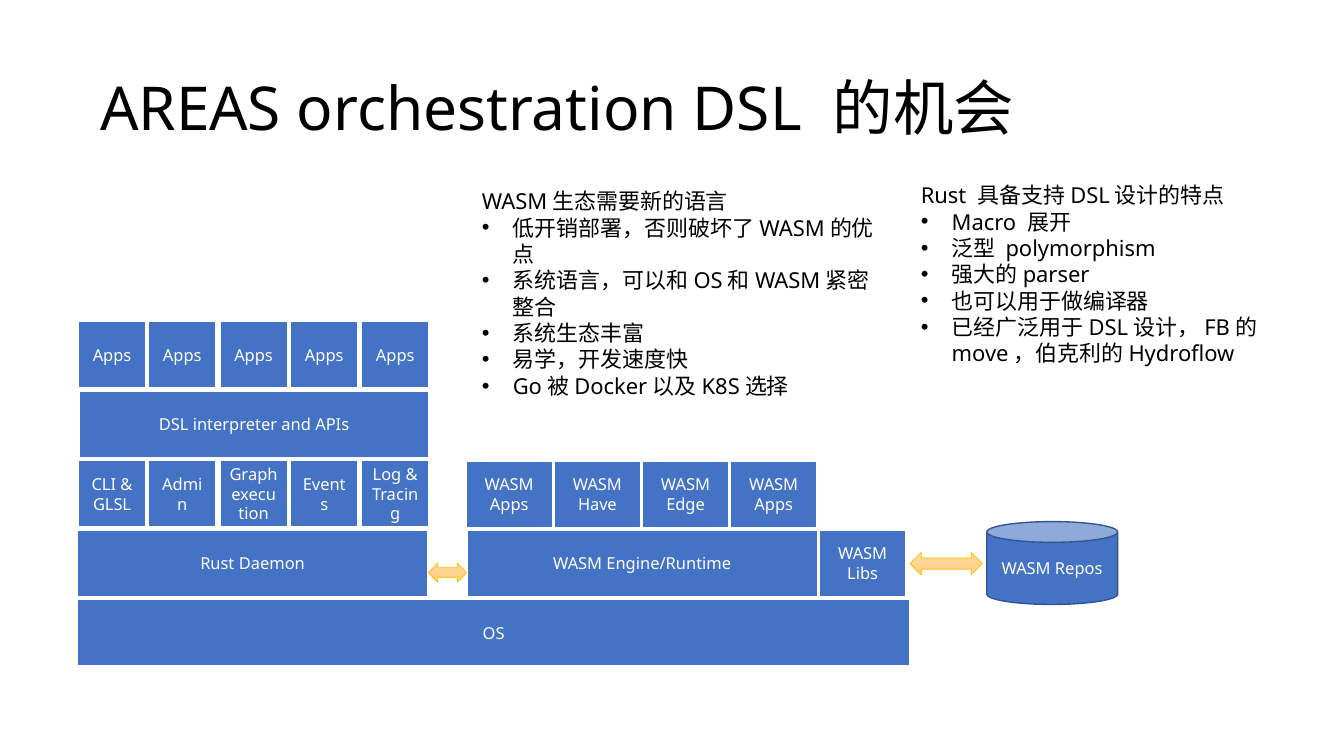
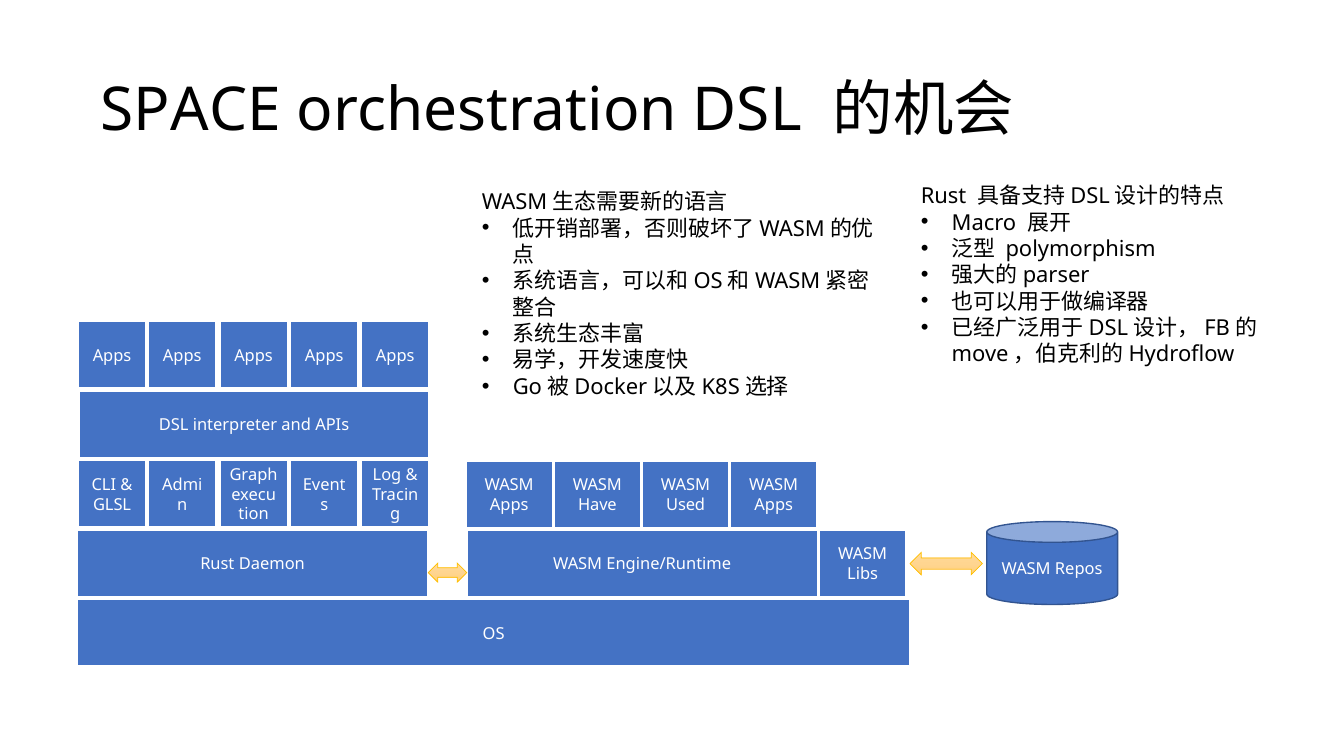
AREAS: AREAS -> SPACE
Edge: Edge -> Used
